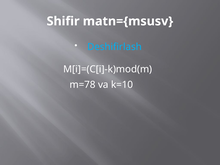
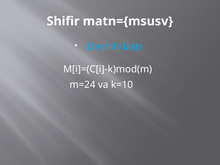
m=78: m=78 -> m=24
